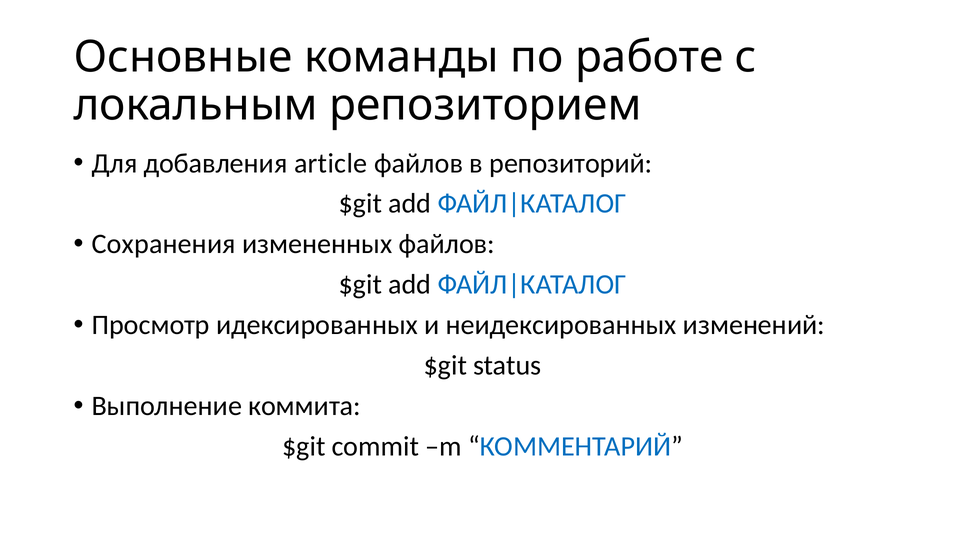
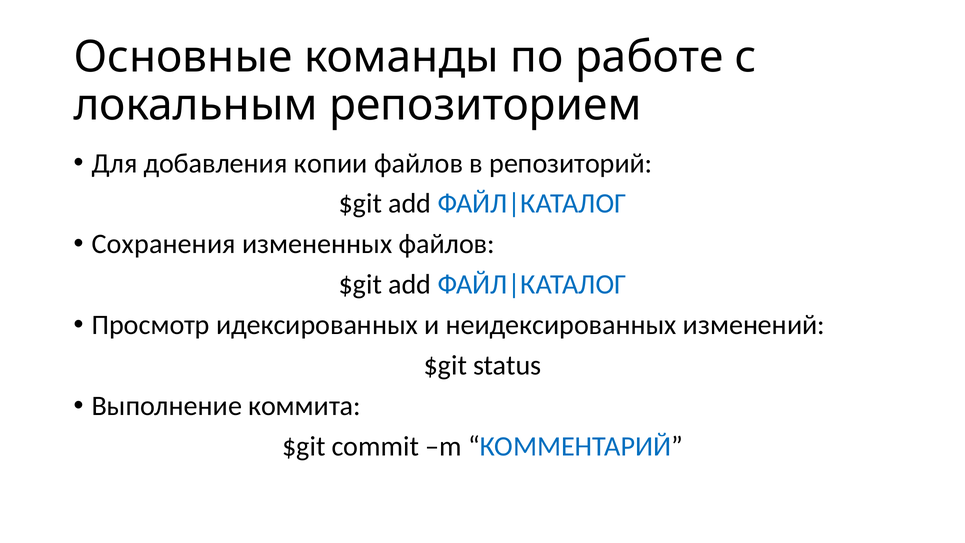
article: article -> копии
